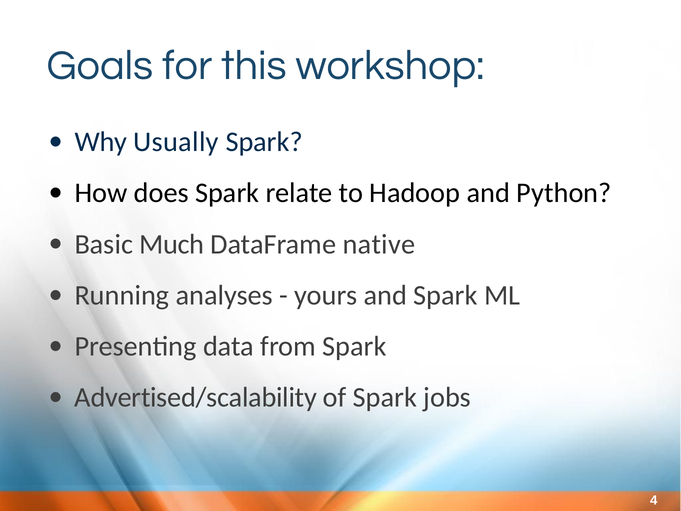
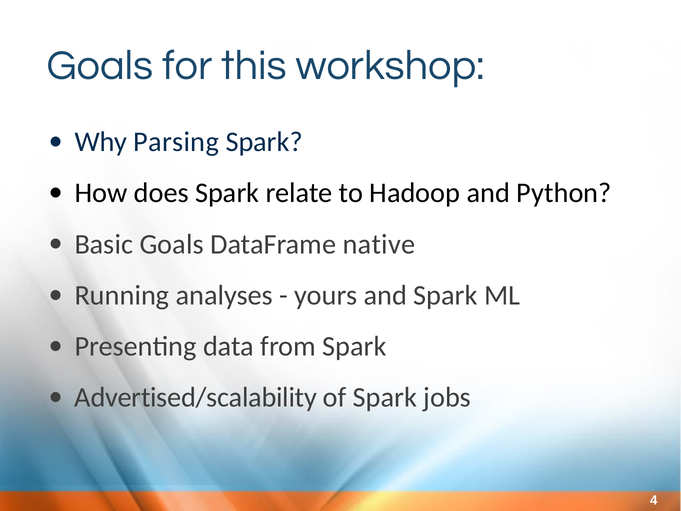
Usually: Usually -> Parsing
Basic Much: Much -> Goals
